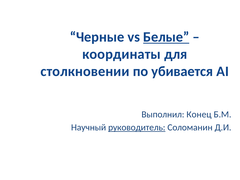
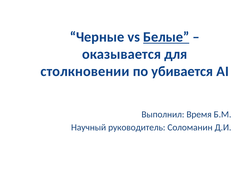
координаты: координаты -> оказывается
Конец: Конец -> Время
руководитель underline: present -> none
